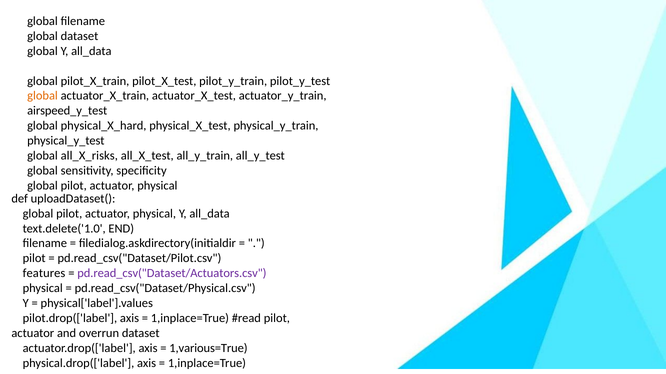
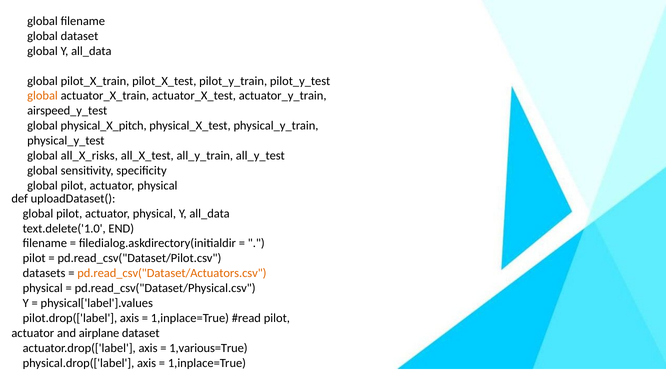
physical_X_hard: physical_X_hard -> physical_X_pitch
features: features -> datasets
pd.read_csv("Dataset/Actuators.csv colour: purple -> orange
overrun: overrun -> airplane
